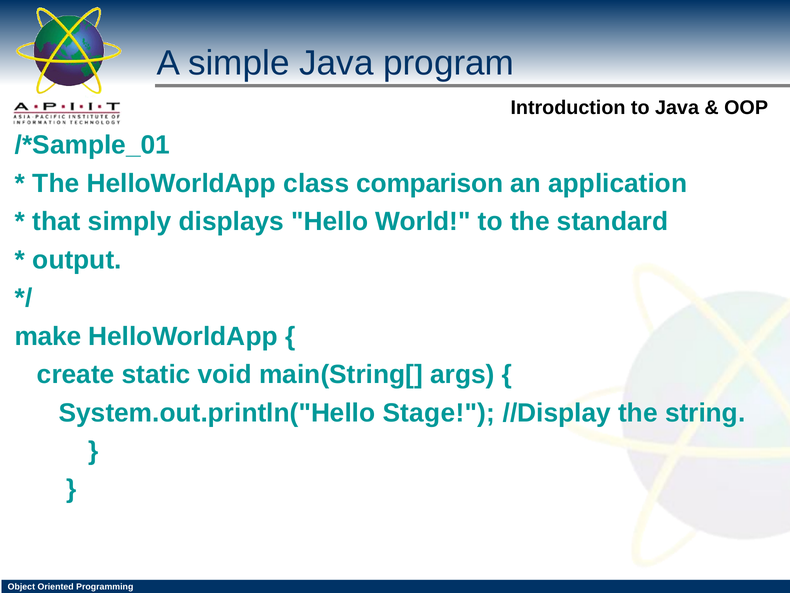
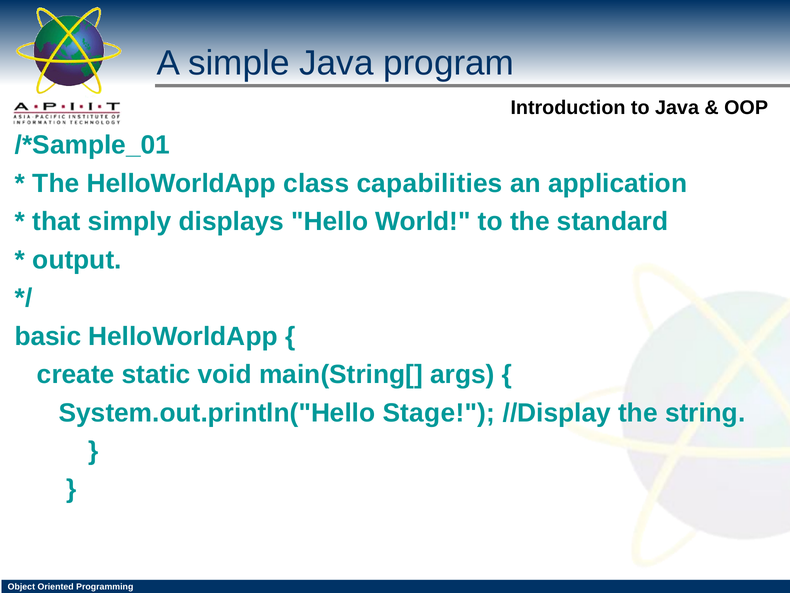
comparison: comparison -> capabilities
make: make -> basic
